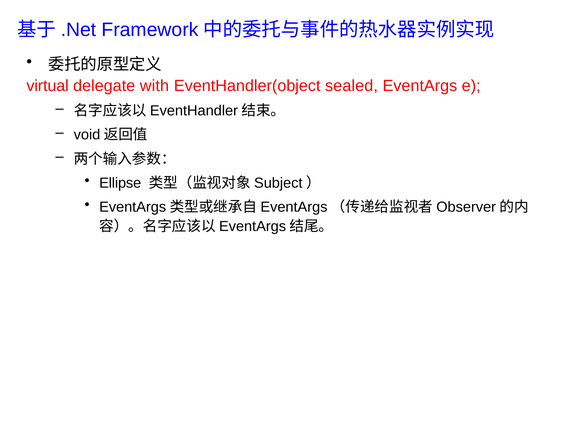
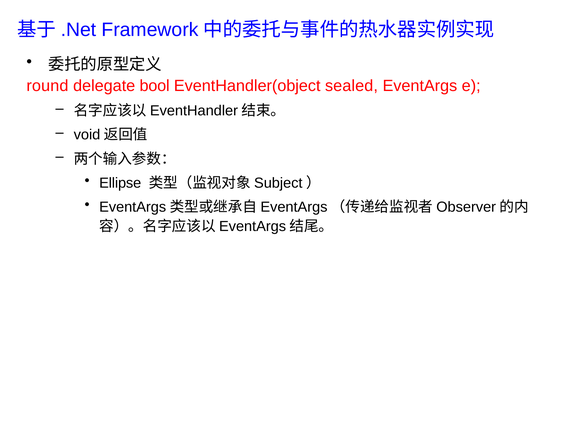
virtual: virtual -> round
with: with -> bool
